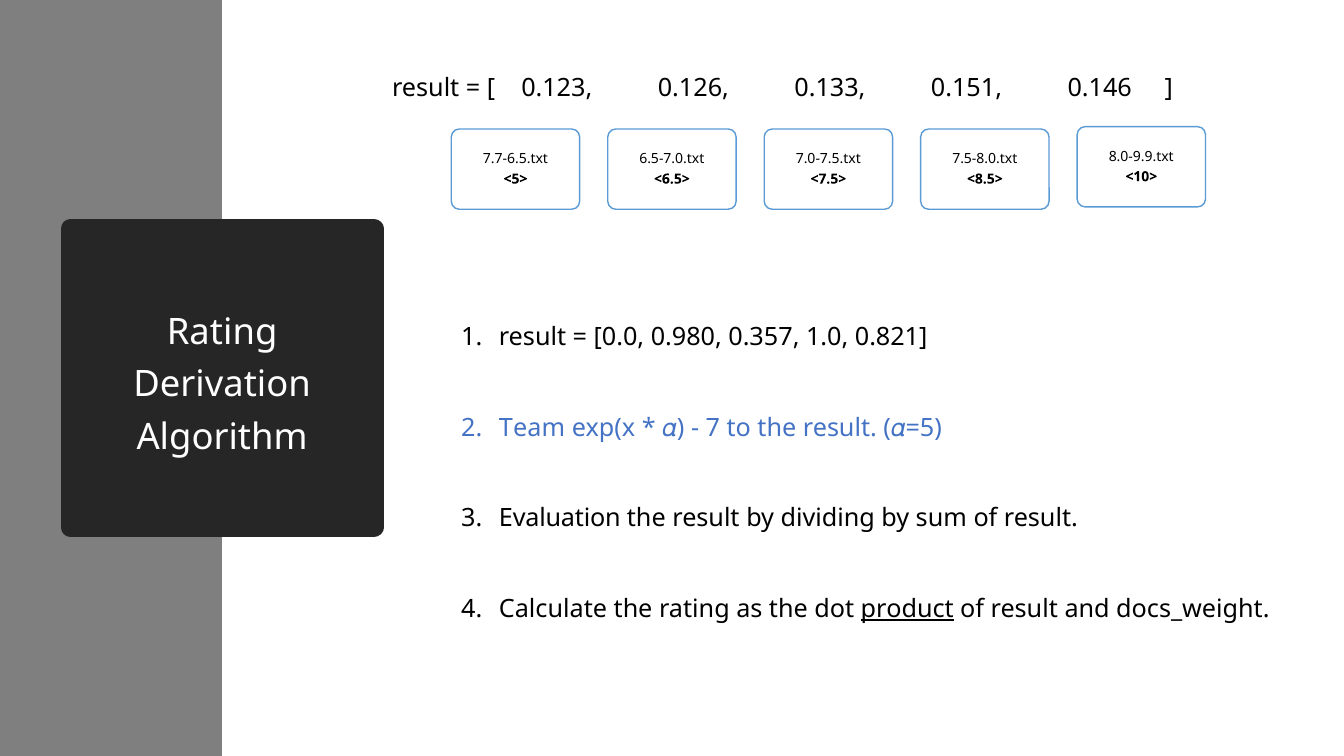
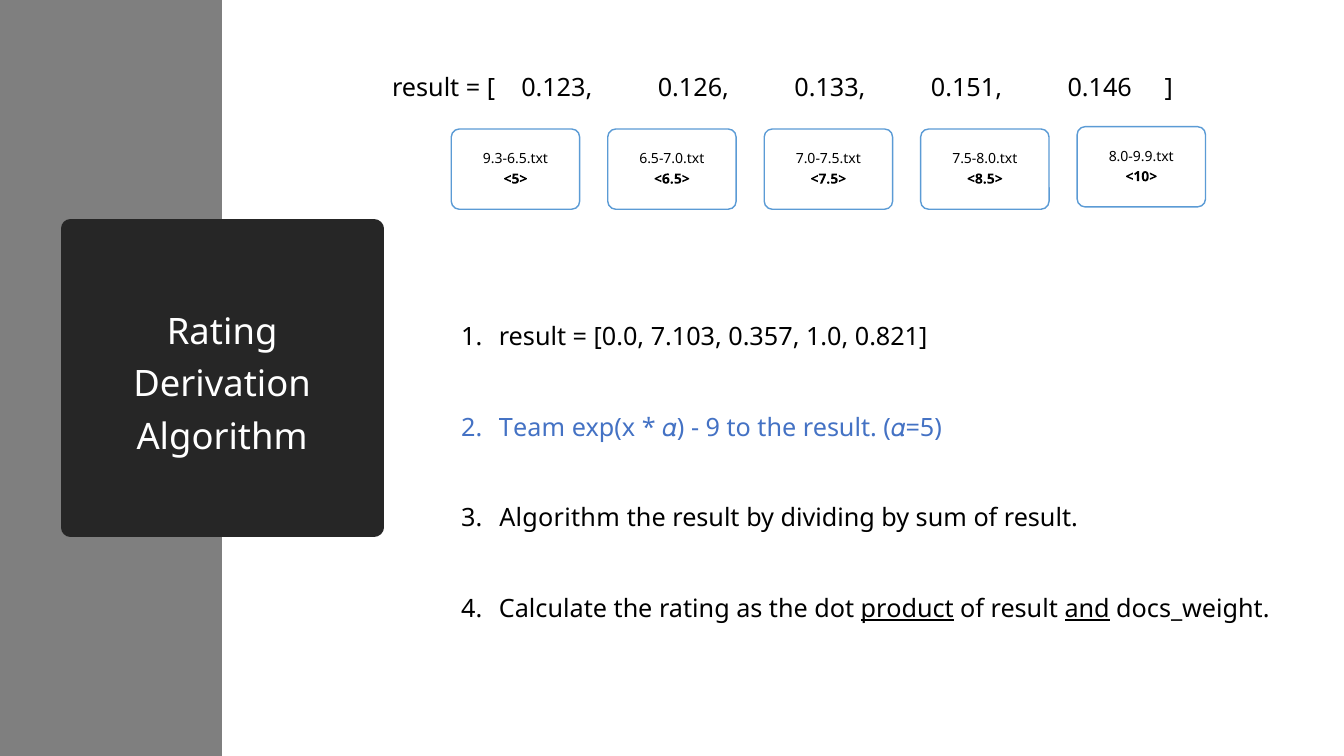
7.7-6.5.txt: 7.7-6.5.txt -> 9.3-6.5.txt
0.980: 0.980 -> 7.103
7: 7 -> 9
Evaluation at (560, 518): Evaluation -> Algorithm
and underline: none -> present
